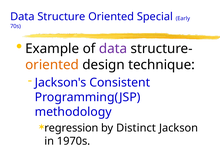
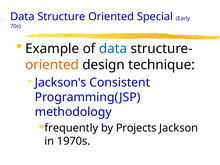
data at (113, 49) colour: purple -> blue
regression: regression -> frequently
Distinct: Distinct -> Projects
